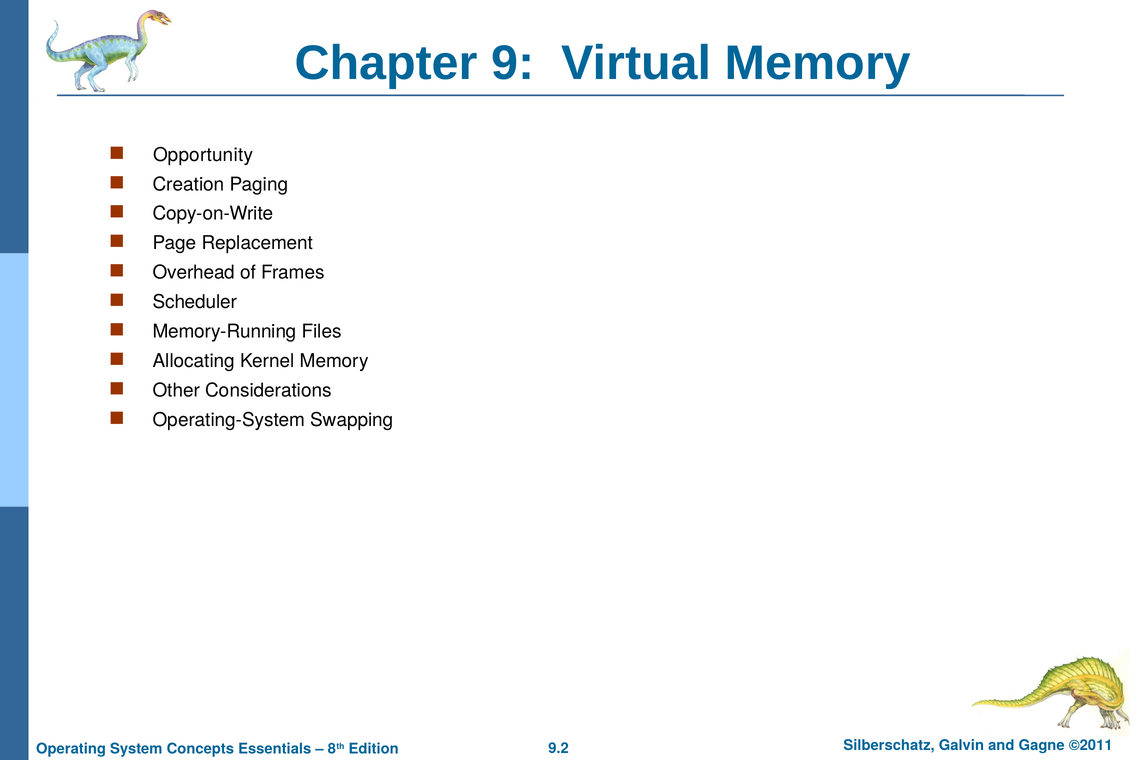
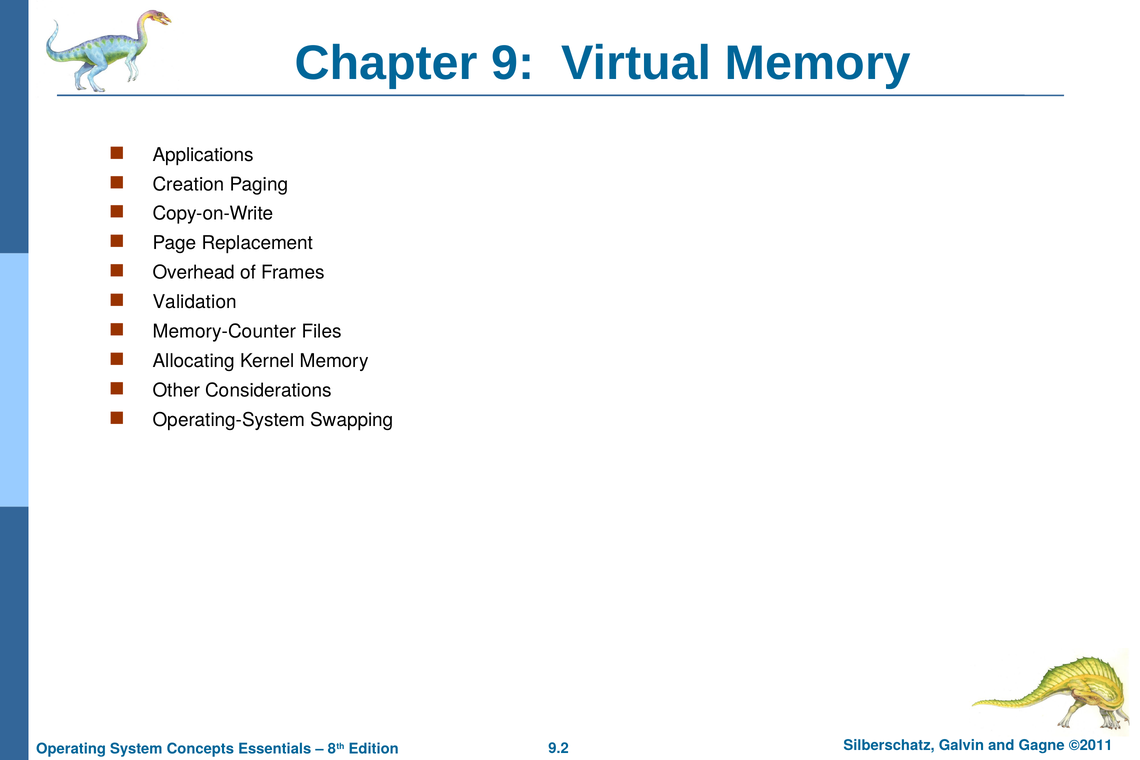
Opportunity: Opportunity -> Applications
Scheduler: Scheduler -> Validation
Memory-Running: Memory-Running -> Memory-Counter
